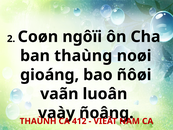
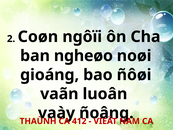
thaùng: thaùng -> ngheøo
